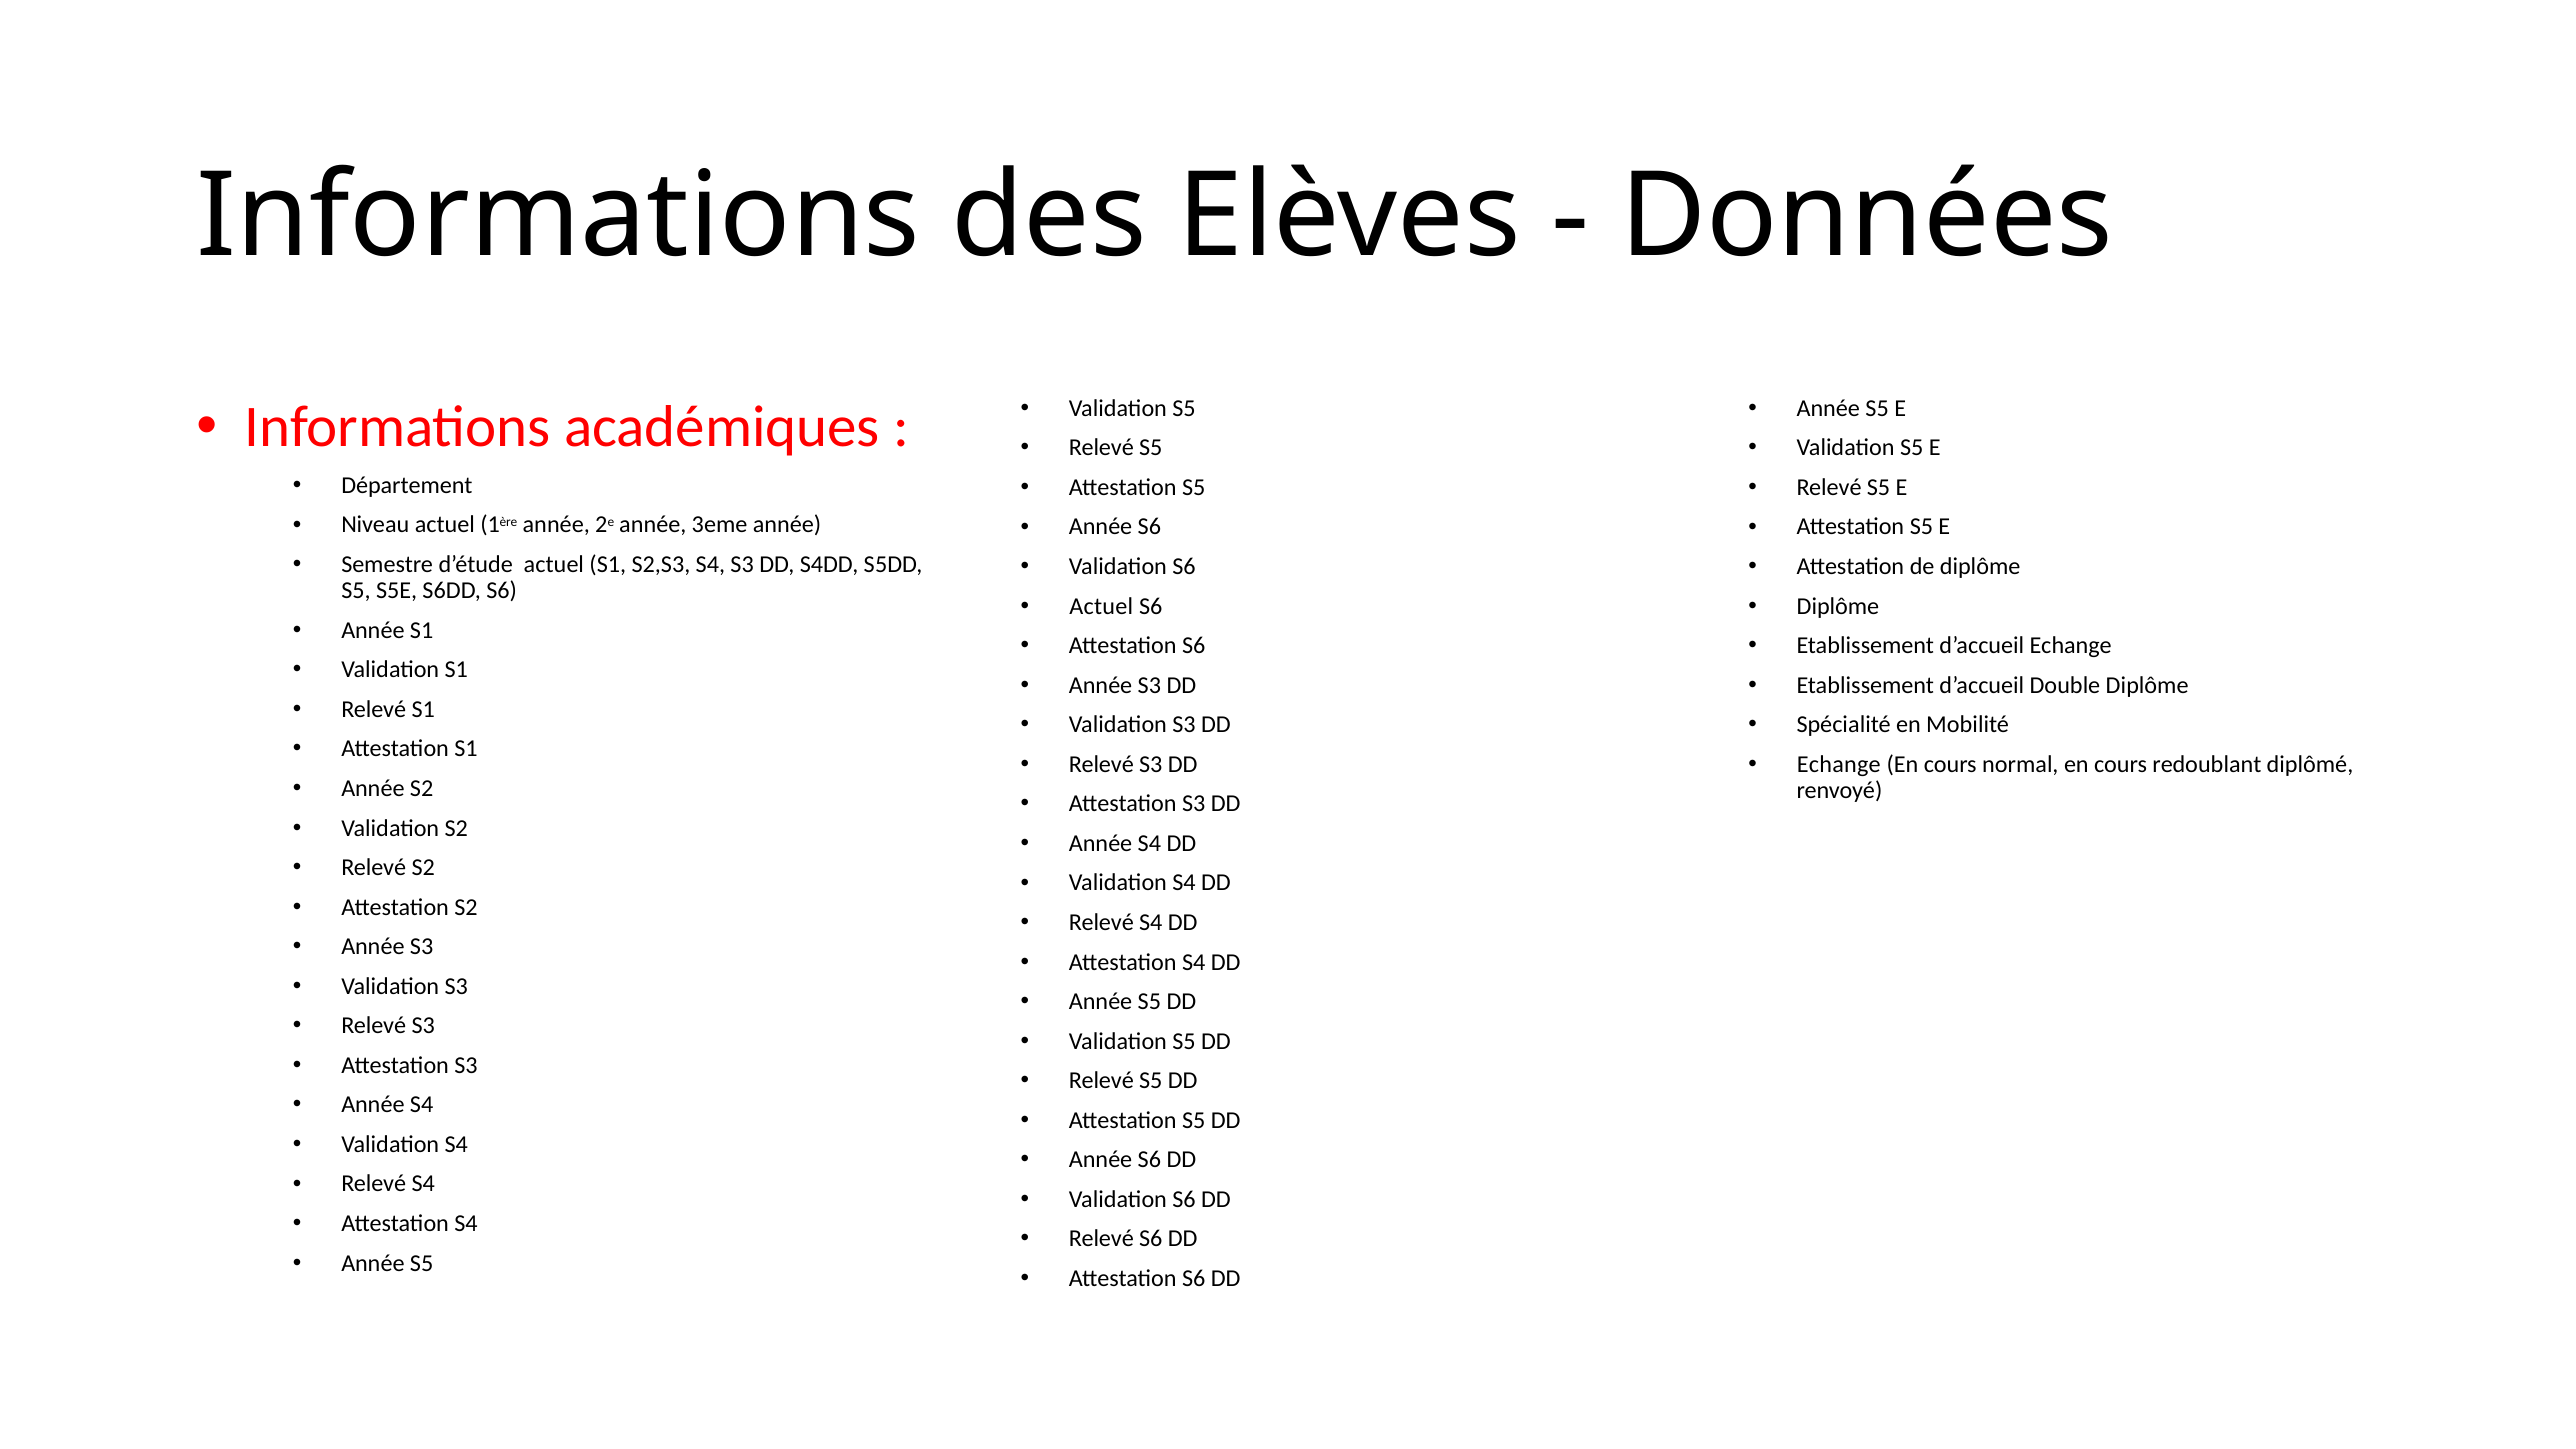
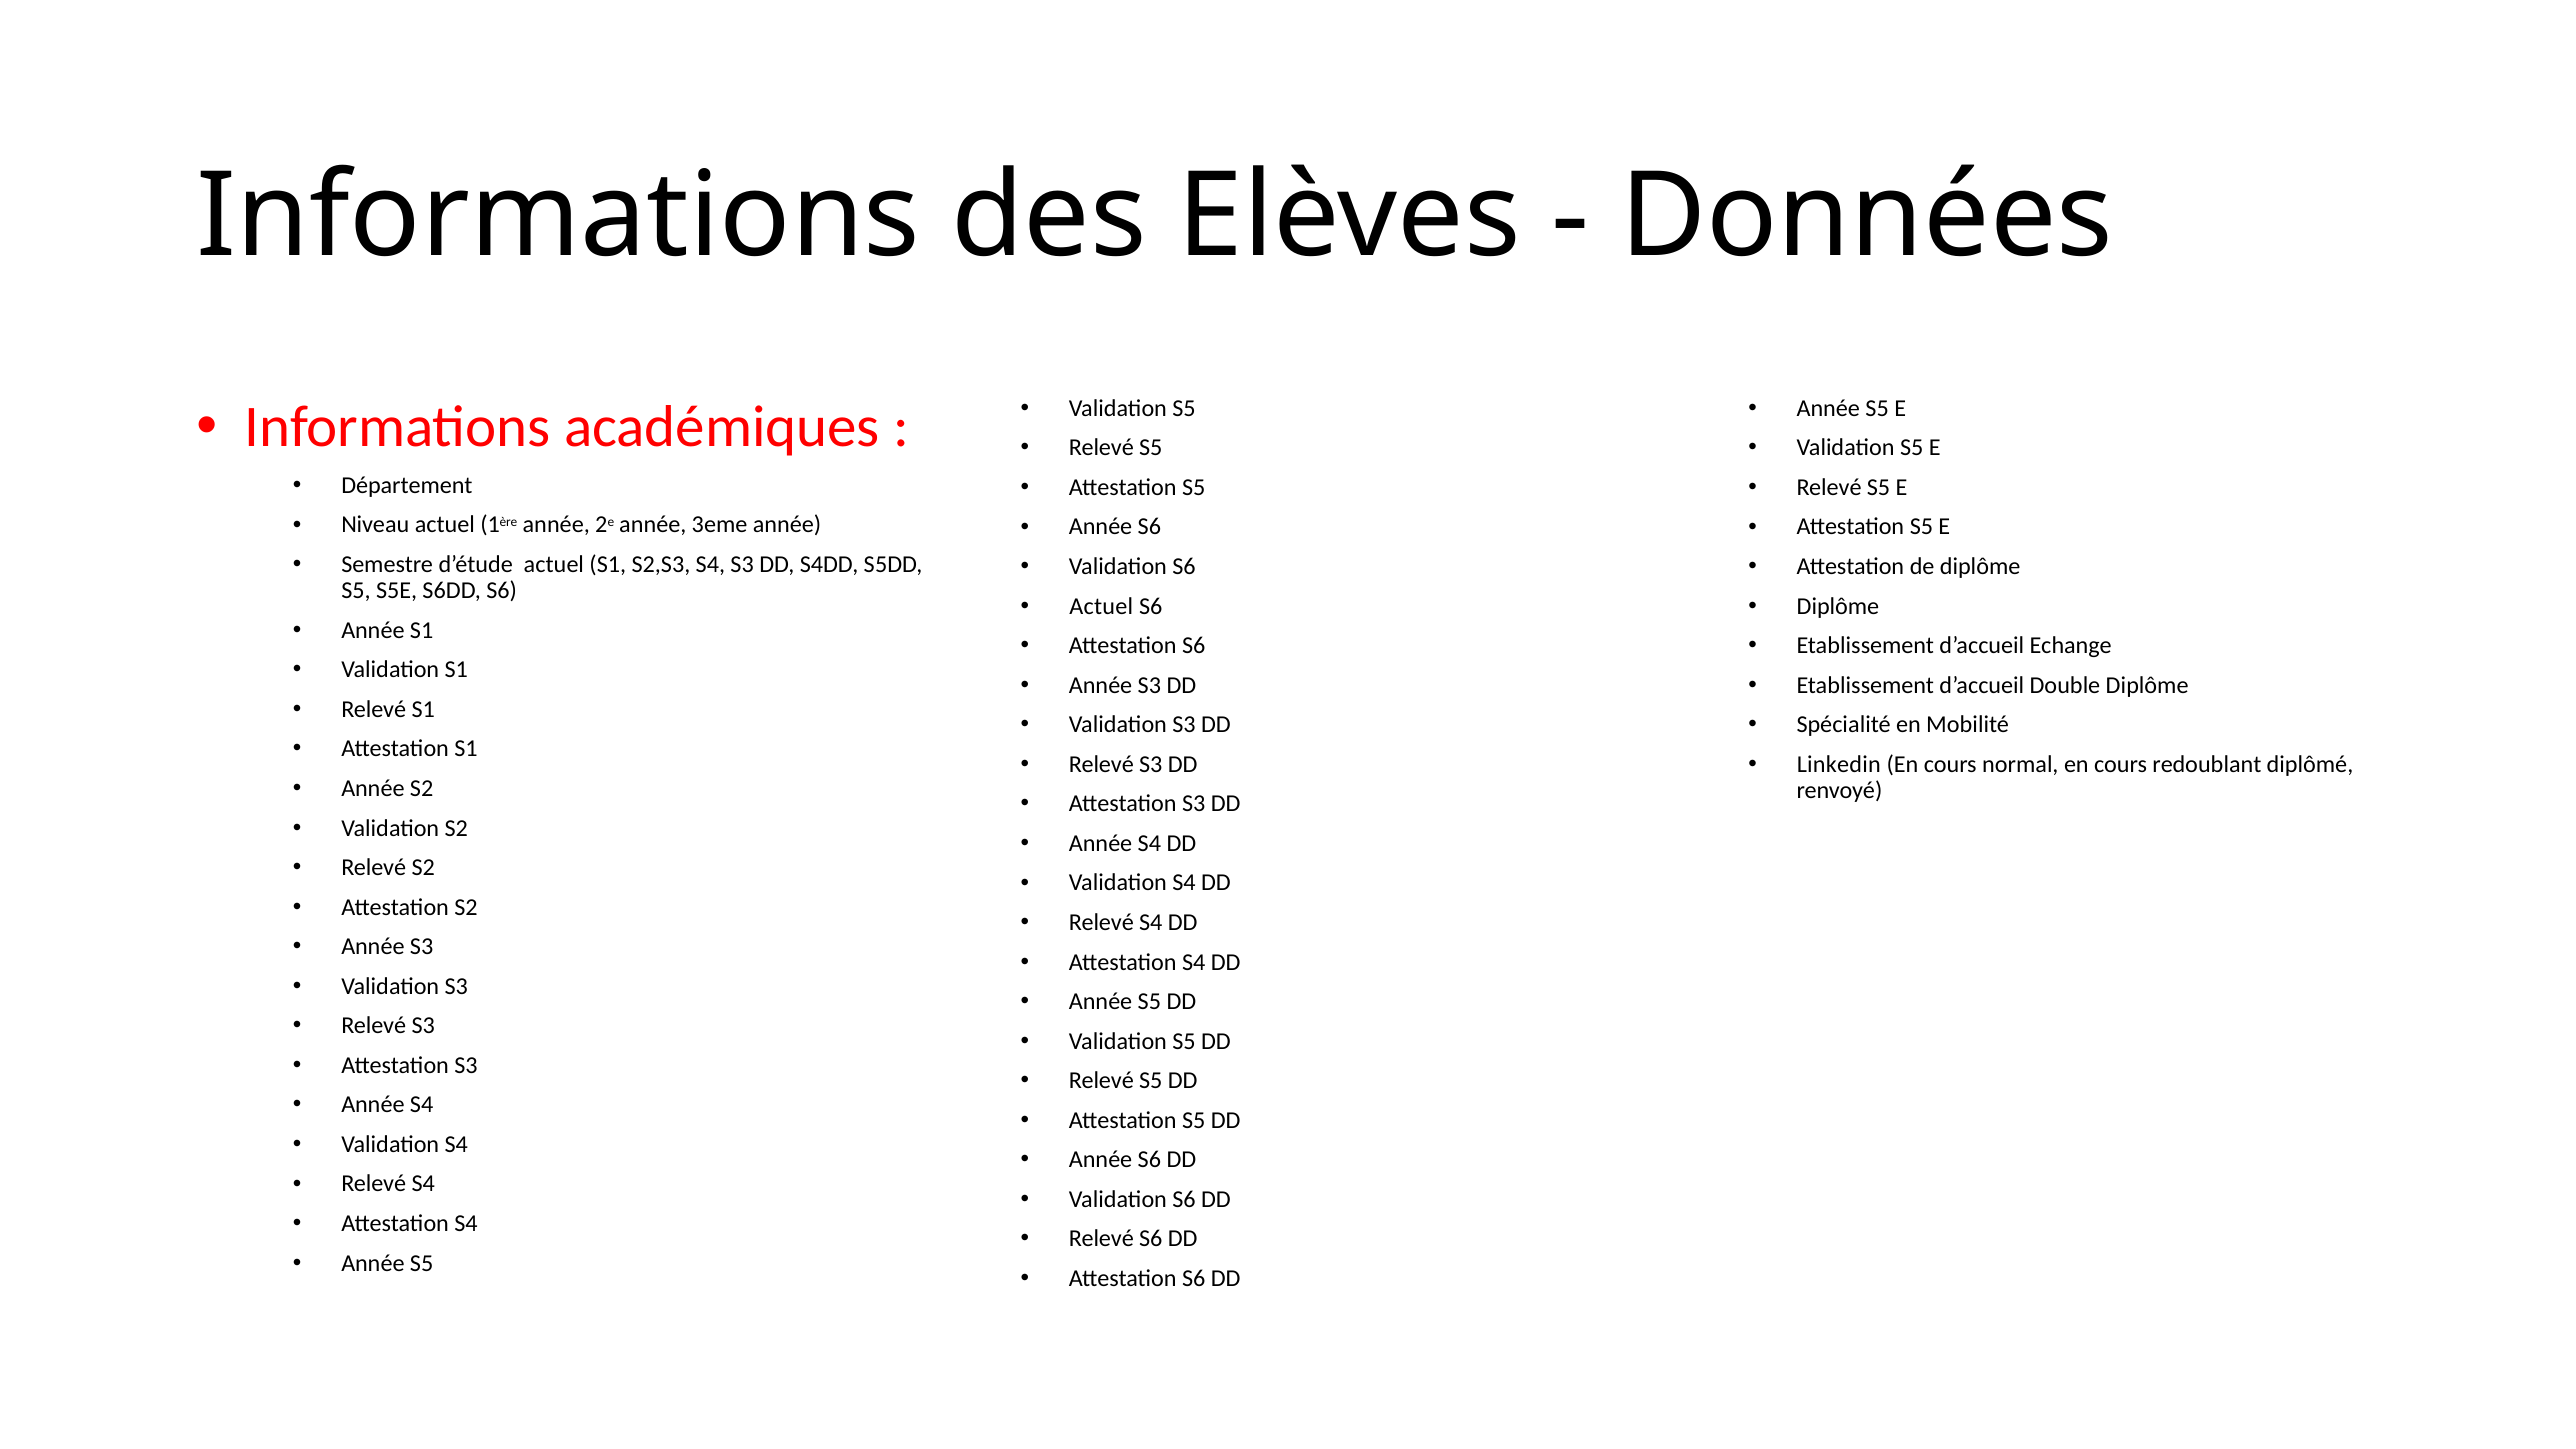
Echange at (1839, 764): Echange -> Linkedin
